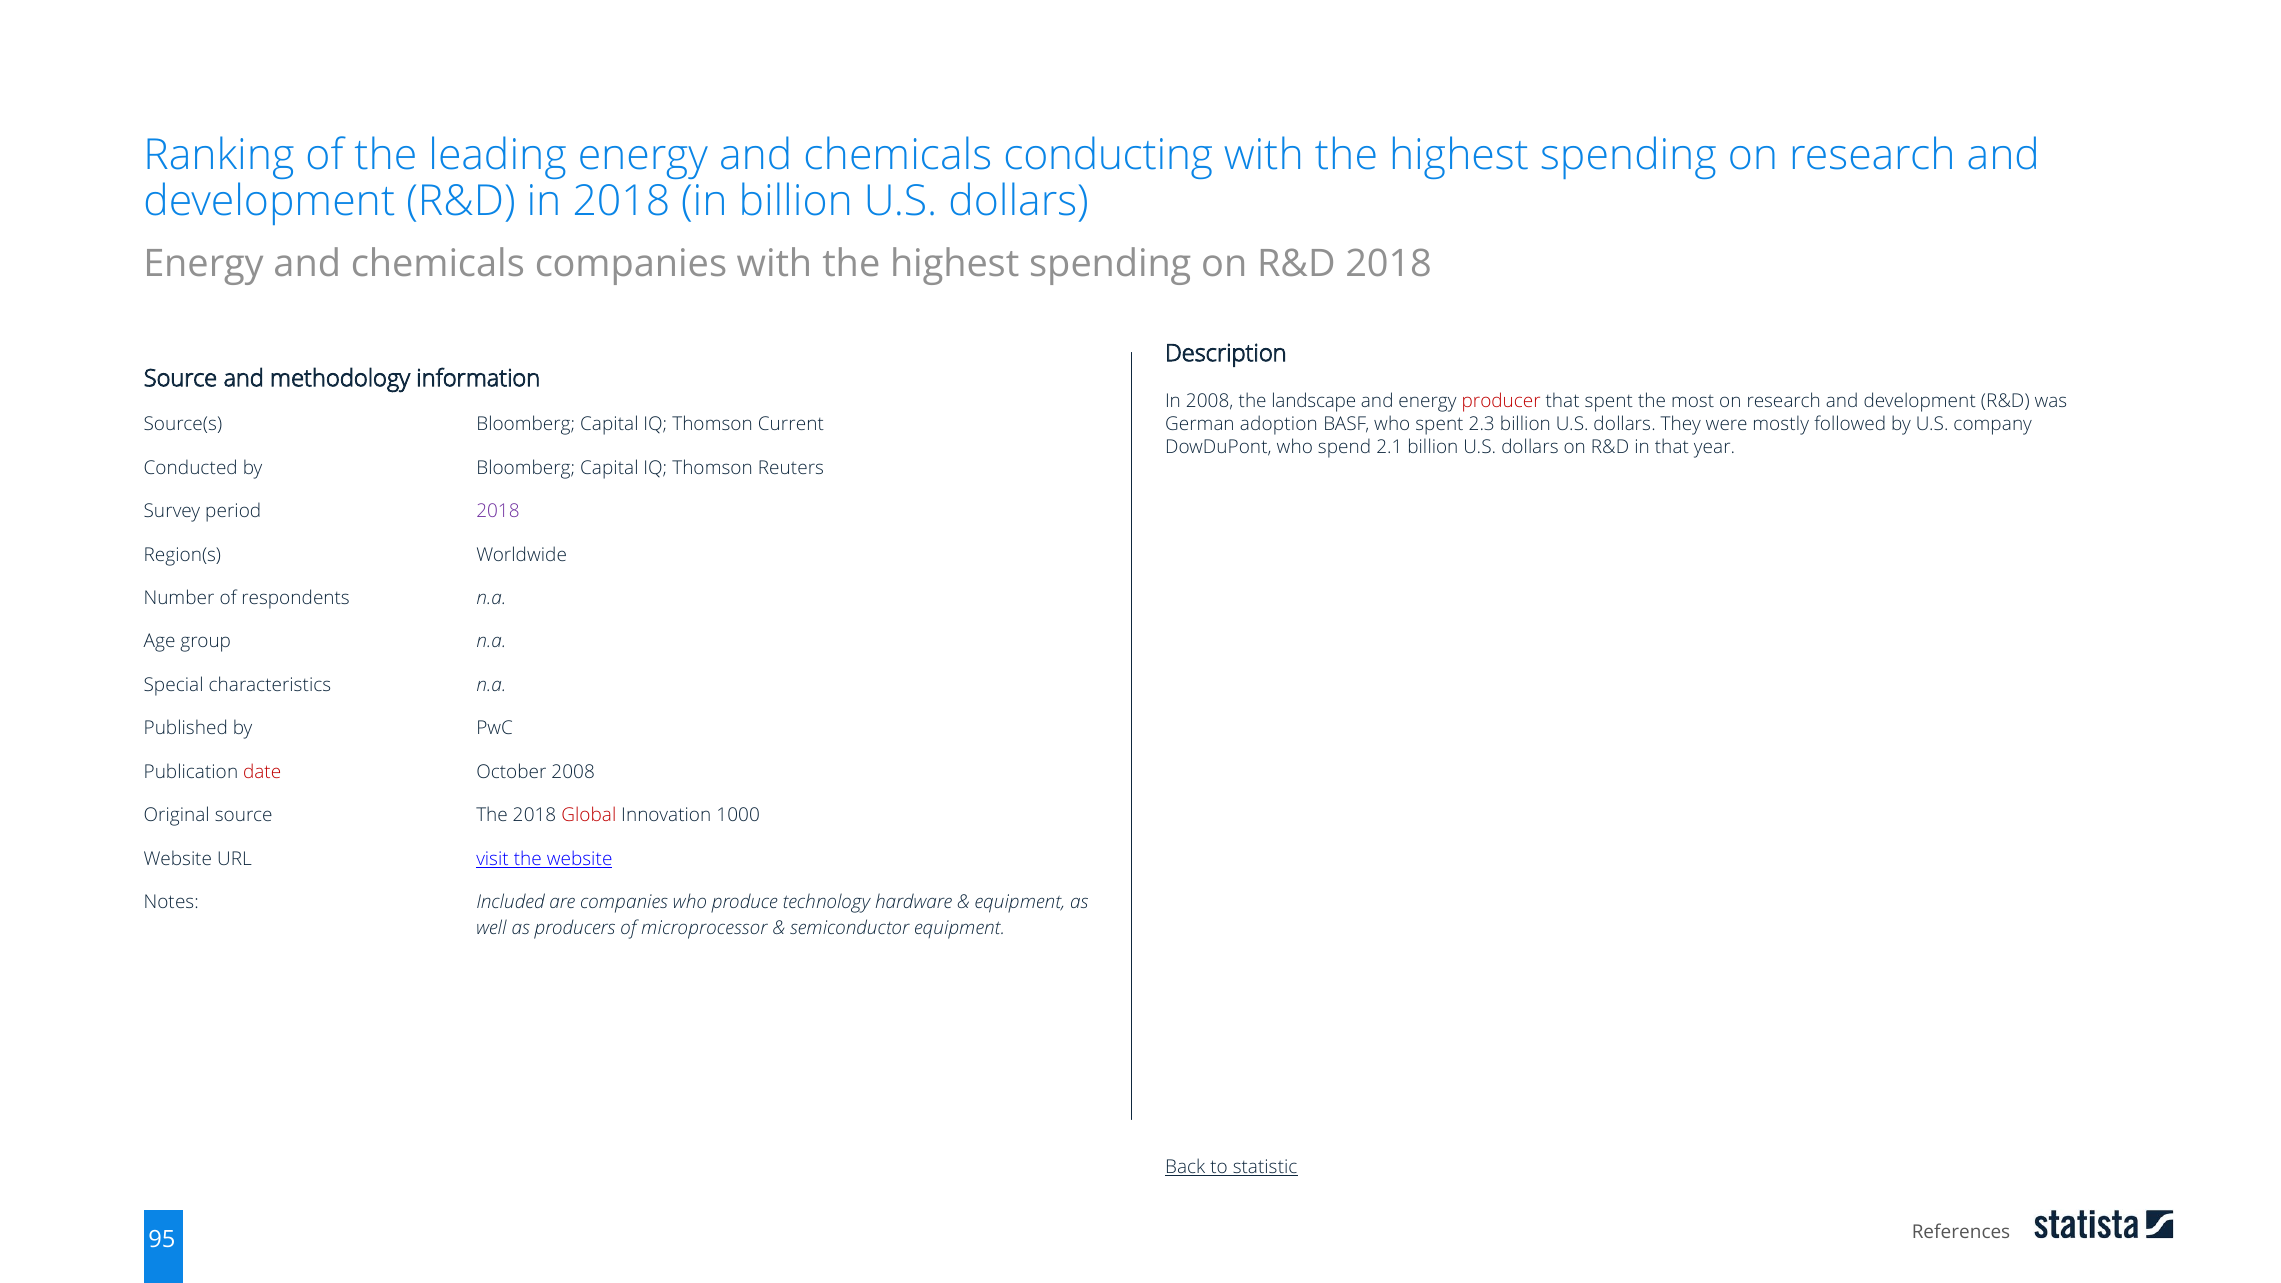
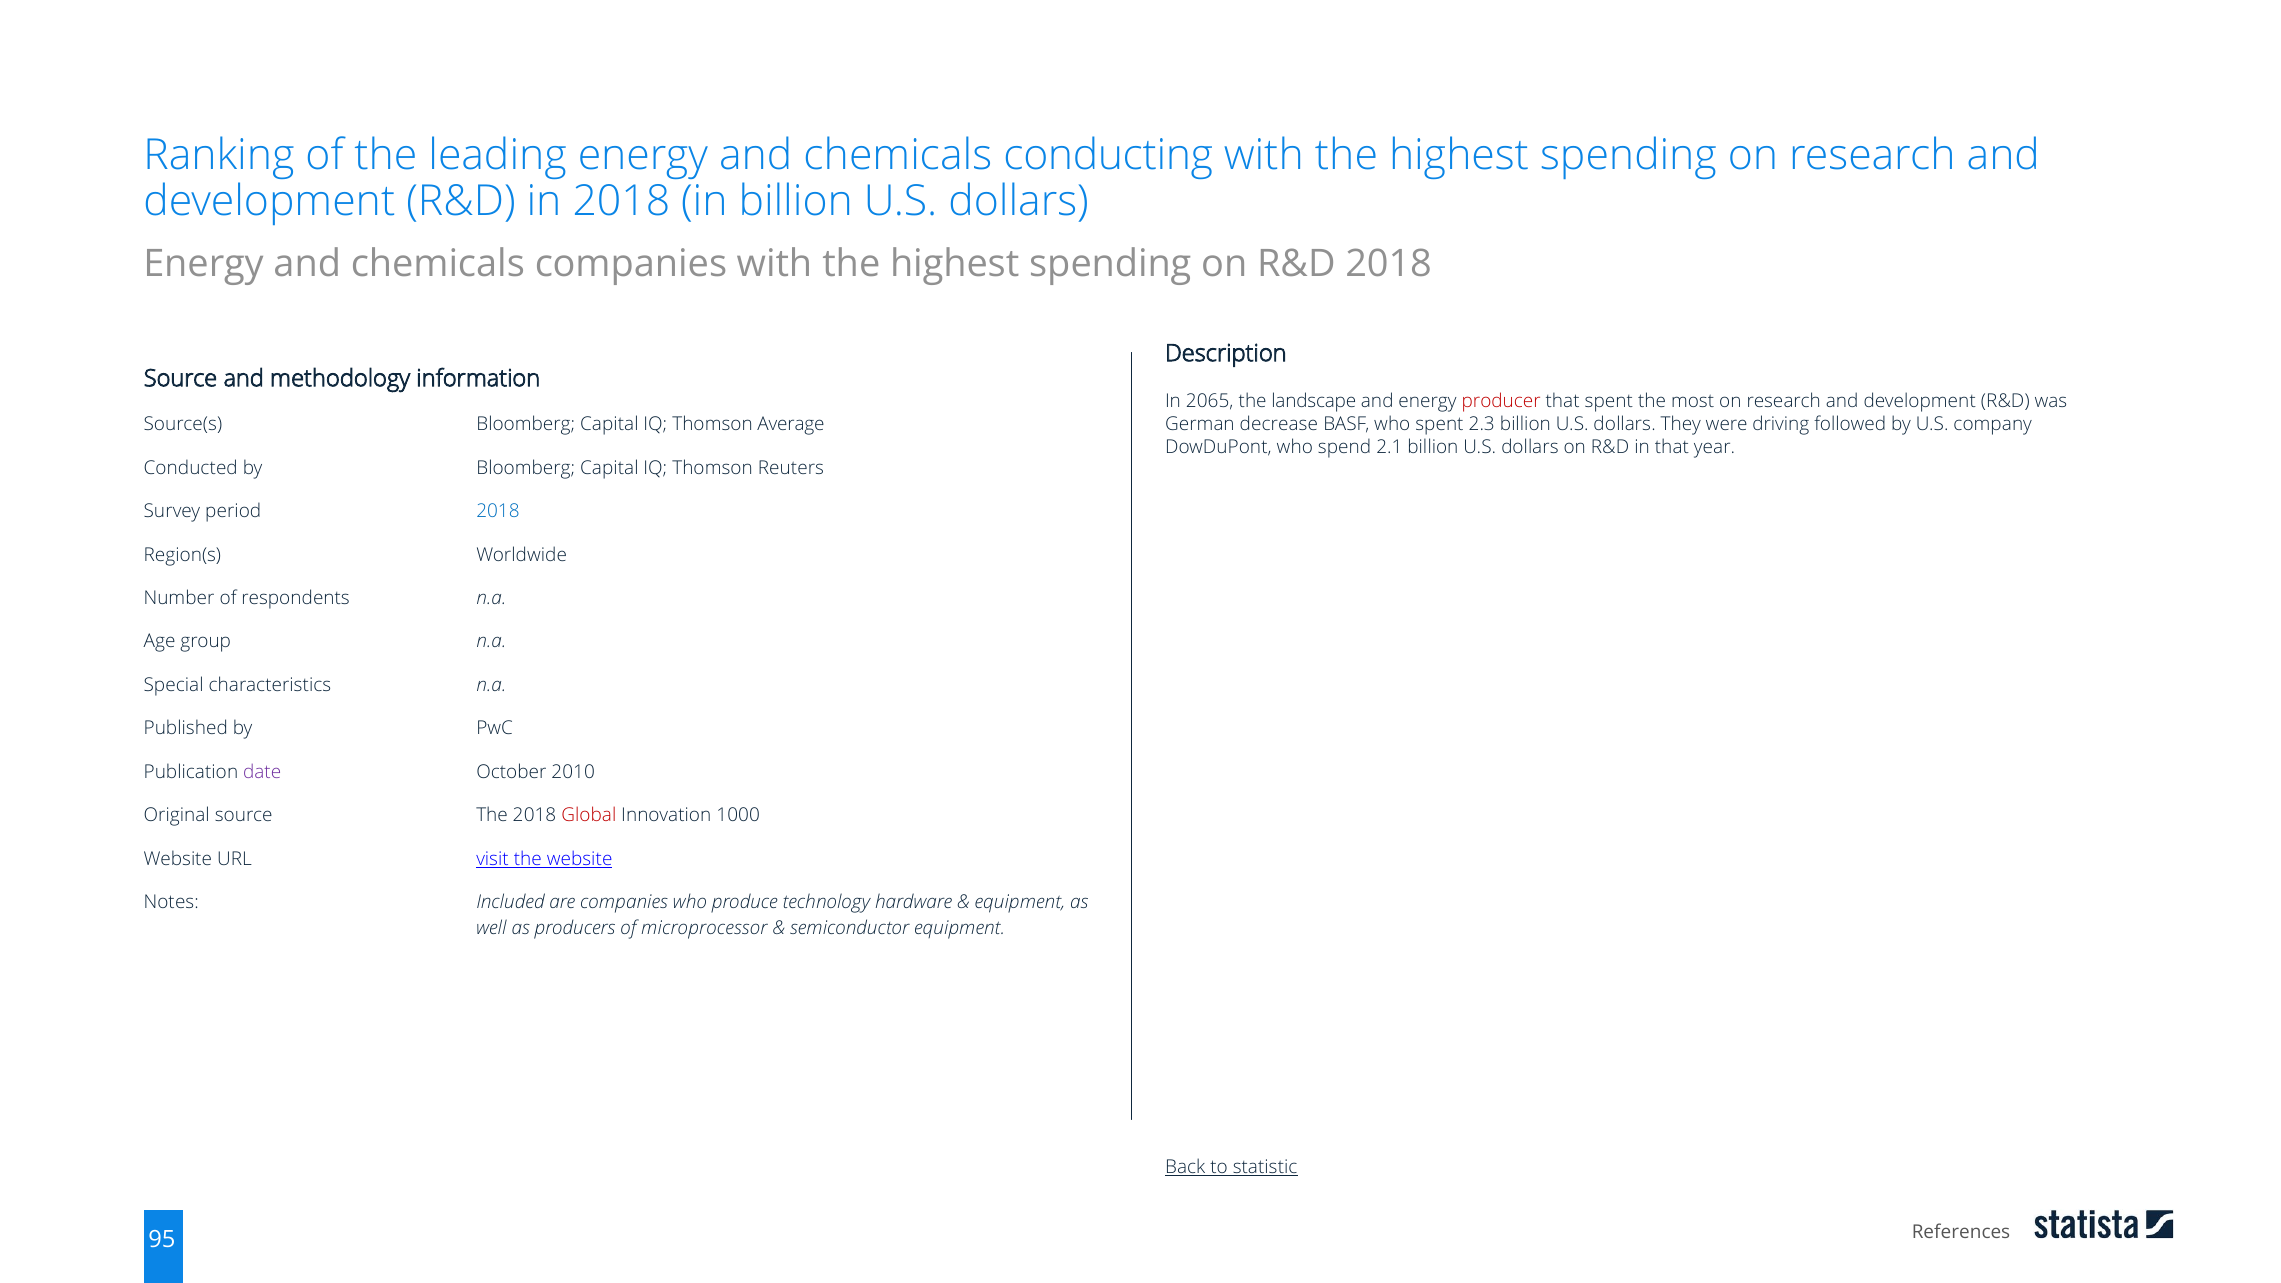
In 2008: 2008 -> 2065
adoption: adoption -> decrease
mostly: mostly -> driving
Current: Current -> Average
2018 at (498, 511) colour: purple -> blue
date colour: red -> purple
October 2008: 2008 -> 2010
